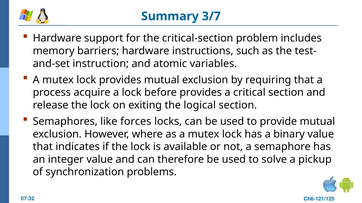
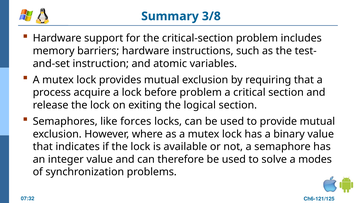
3/7: 3/7 -> 3/8
before provides: provides -> problem
pickup: pickup -> modes
